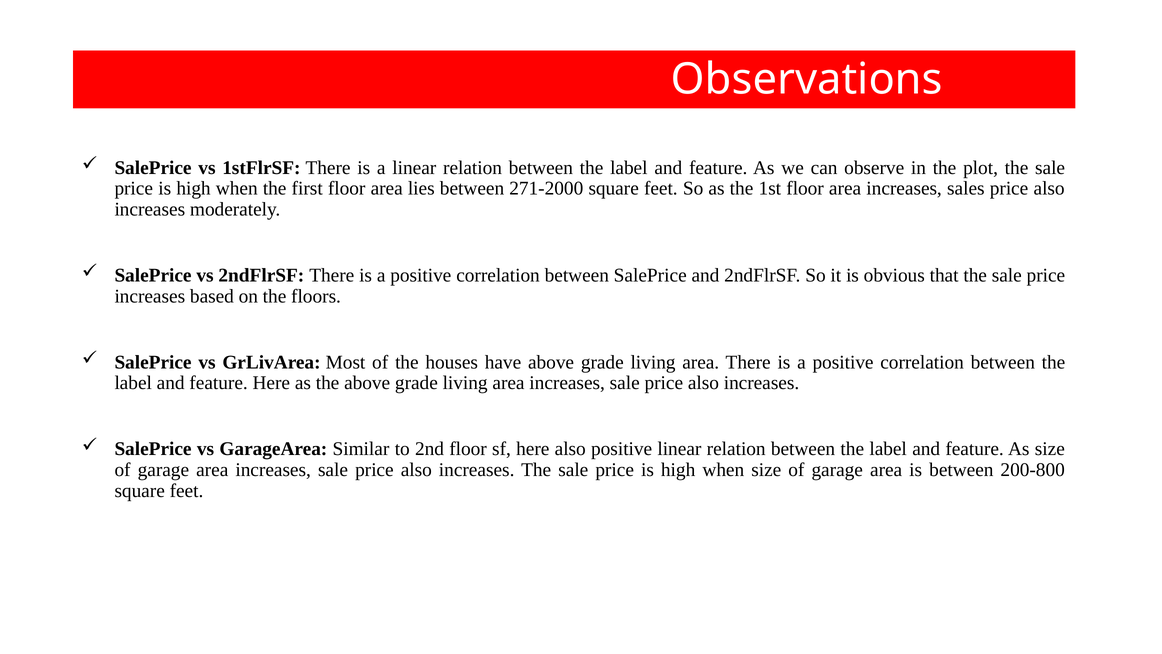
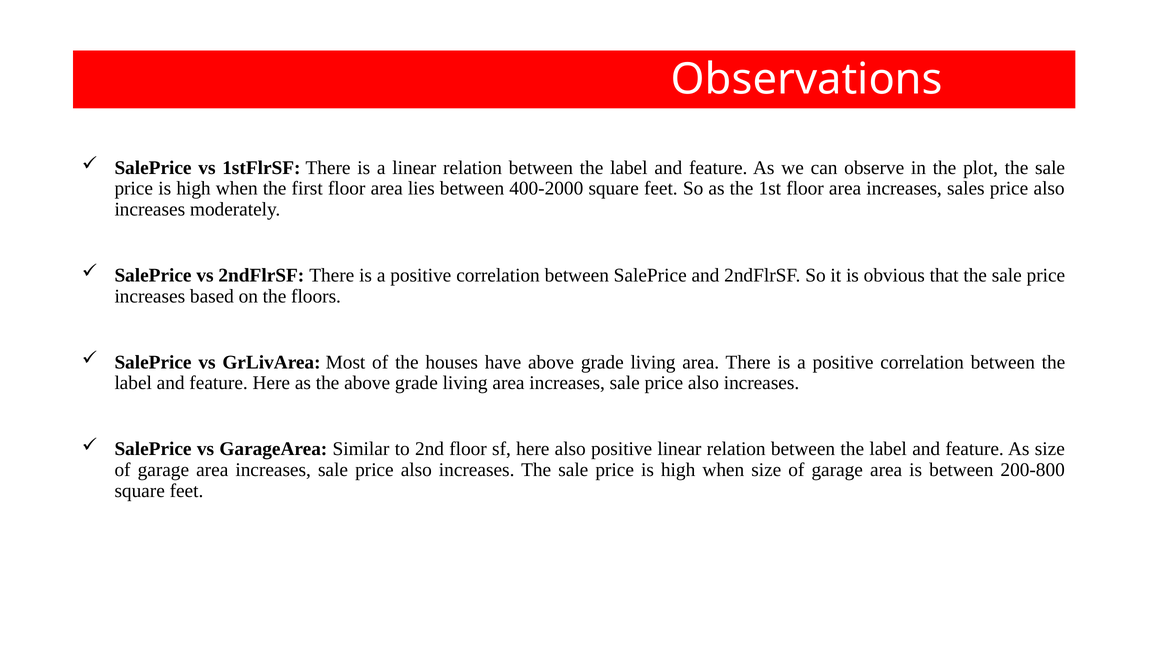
271-2000: 271-2000 -> 400-2000
